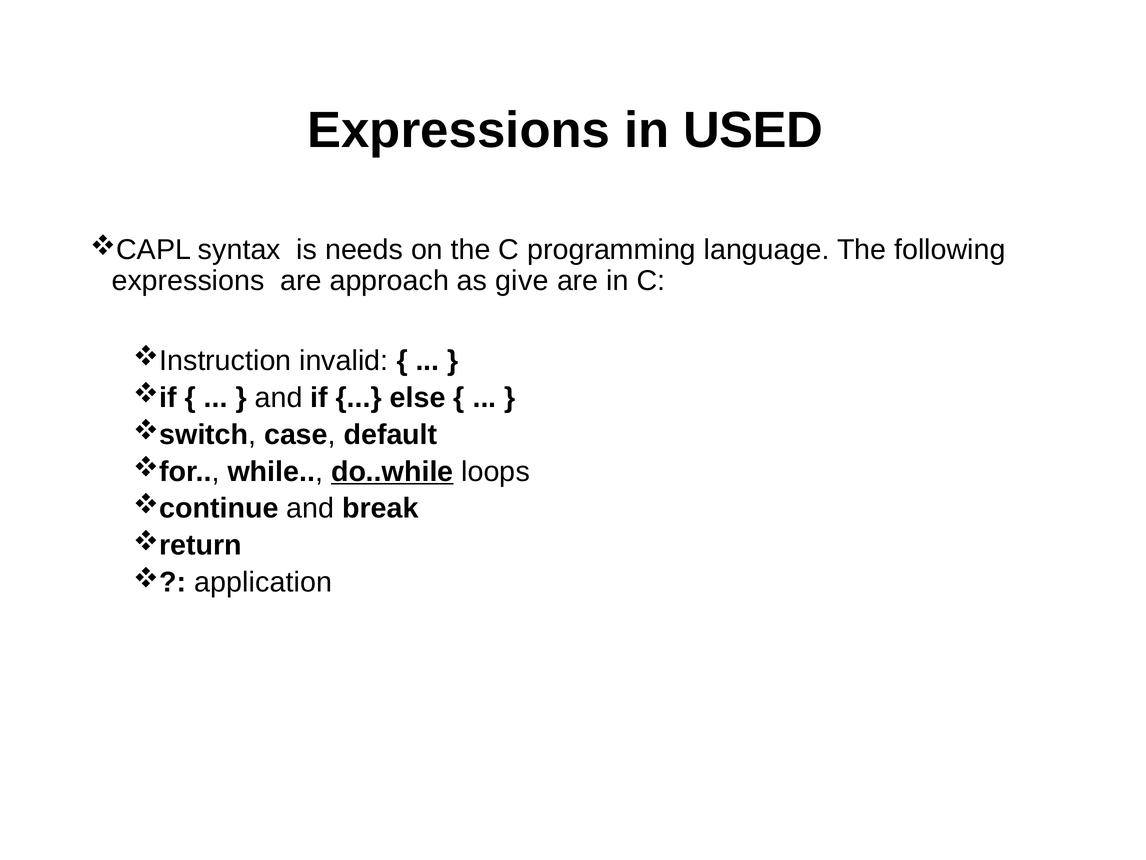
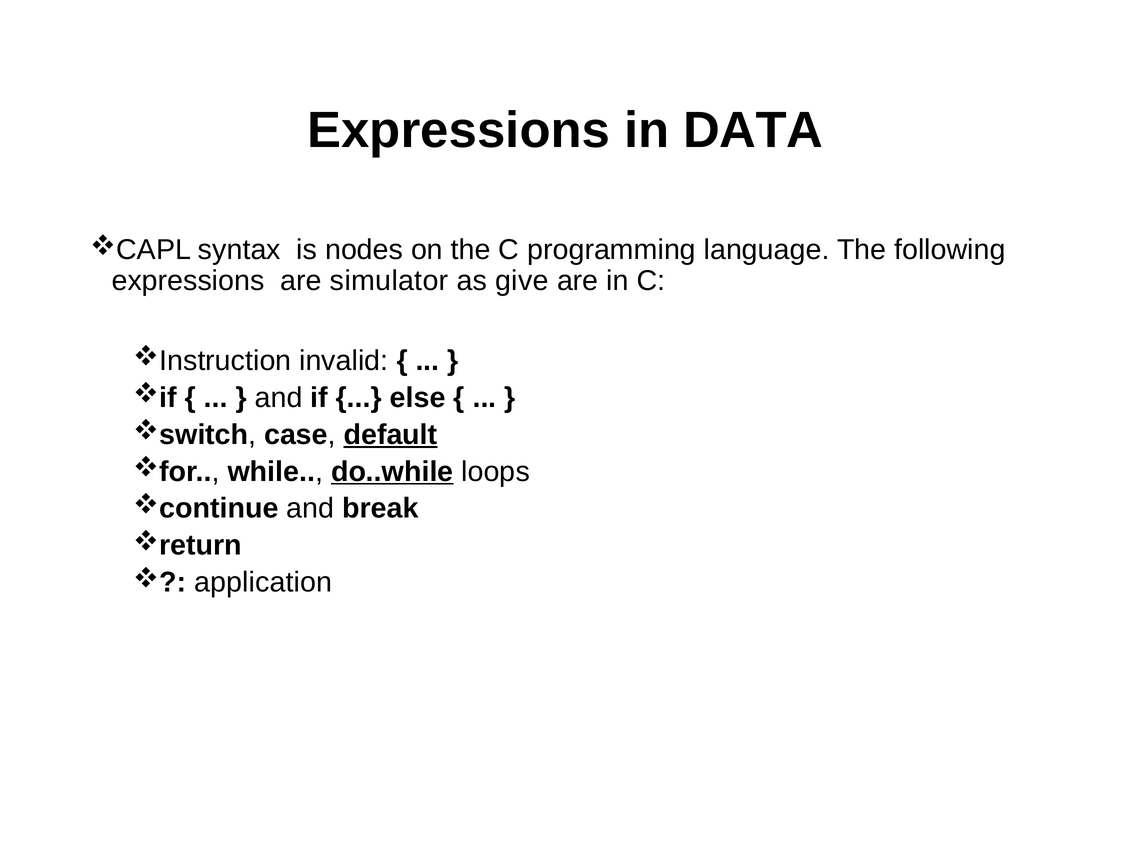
USED: USED -> DATA
needs: needs -> nodes
approach: approach -> simulator
default underline: none -> present
